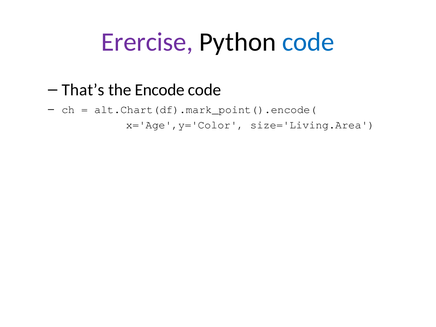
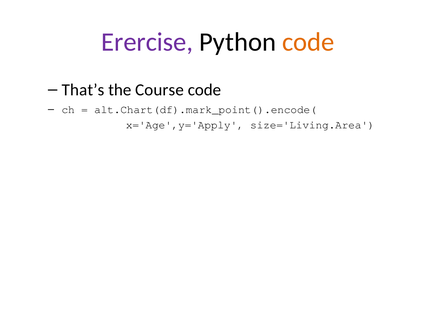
code at (308, 42) colour: blue -> orange
Encode: Encode -> Course
x='Age',y='Color: x='Age',y='Color -> x='Age',y='Apply
